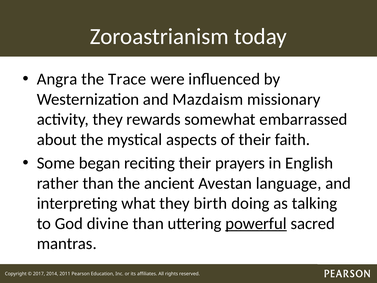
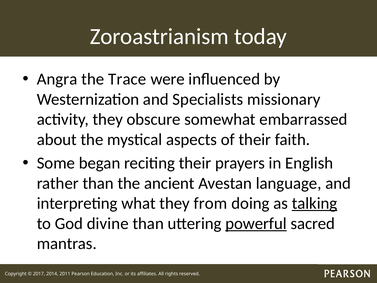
Mazdaism: Mazdaism -> Specialists
rewards: rewards -> obscure
birth: birth -> from
talking underline: none -> present
